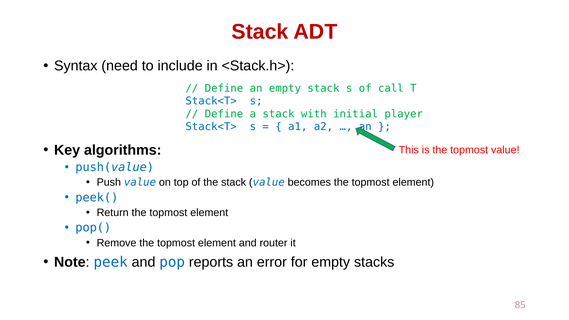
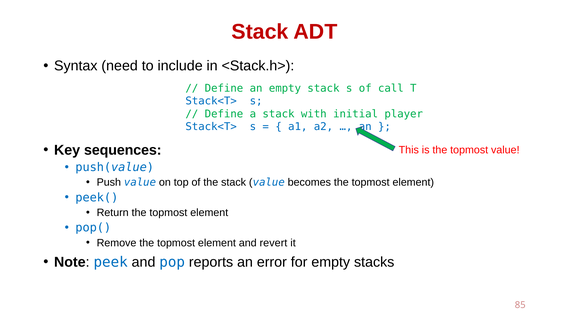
algorithms: algorithms -> sequences
router: router -> revert
